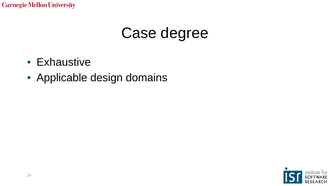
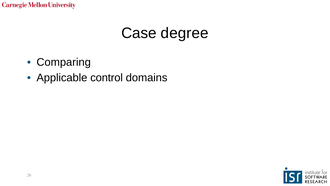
Exhaustive: Exhaustive -> Comparing
design: design -> control
